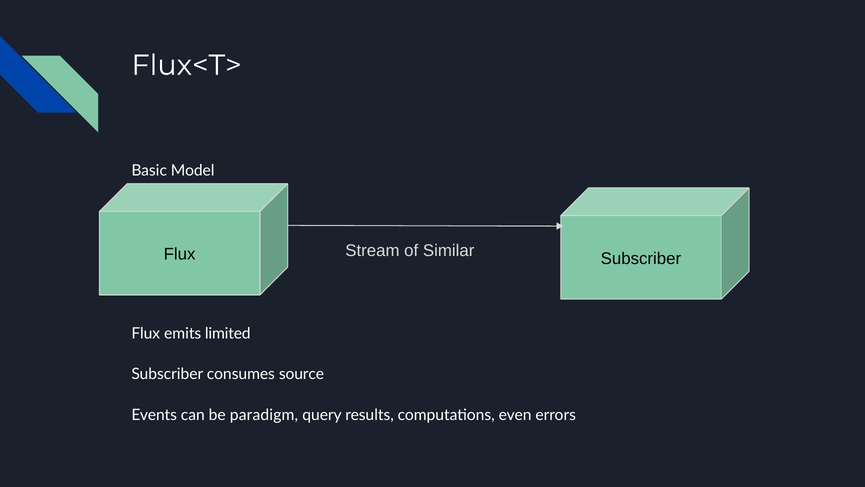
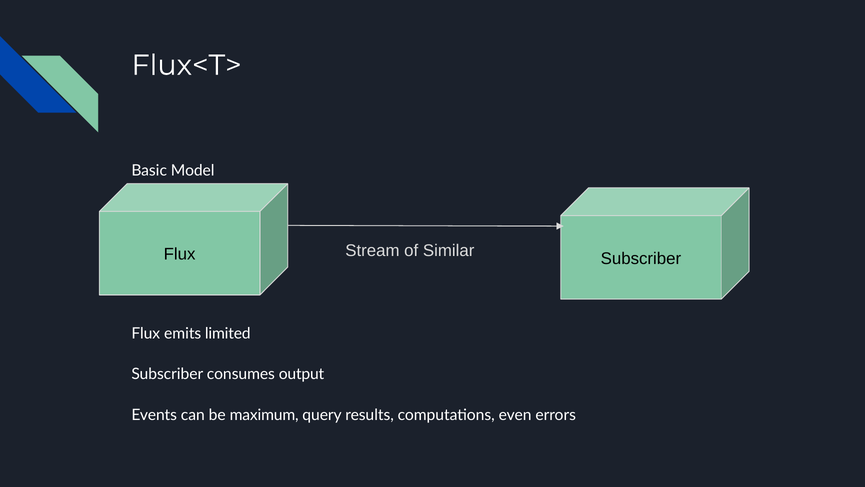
source: source -> output
paradigm: paradigm -> maximum
